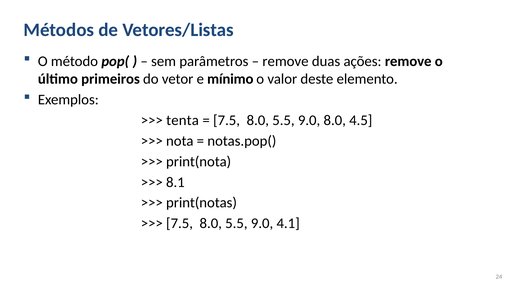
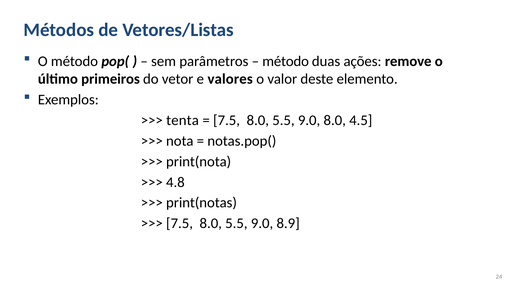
remove at (285, 61): remove -> método
mínimo: mínimo -> valores
8.1: 8.1 -> 4.8
4.1: 4.1 -> 8.9
